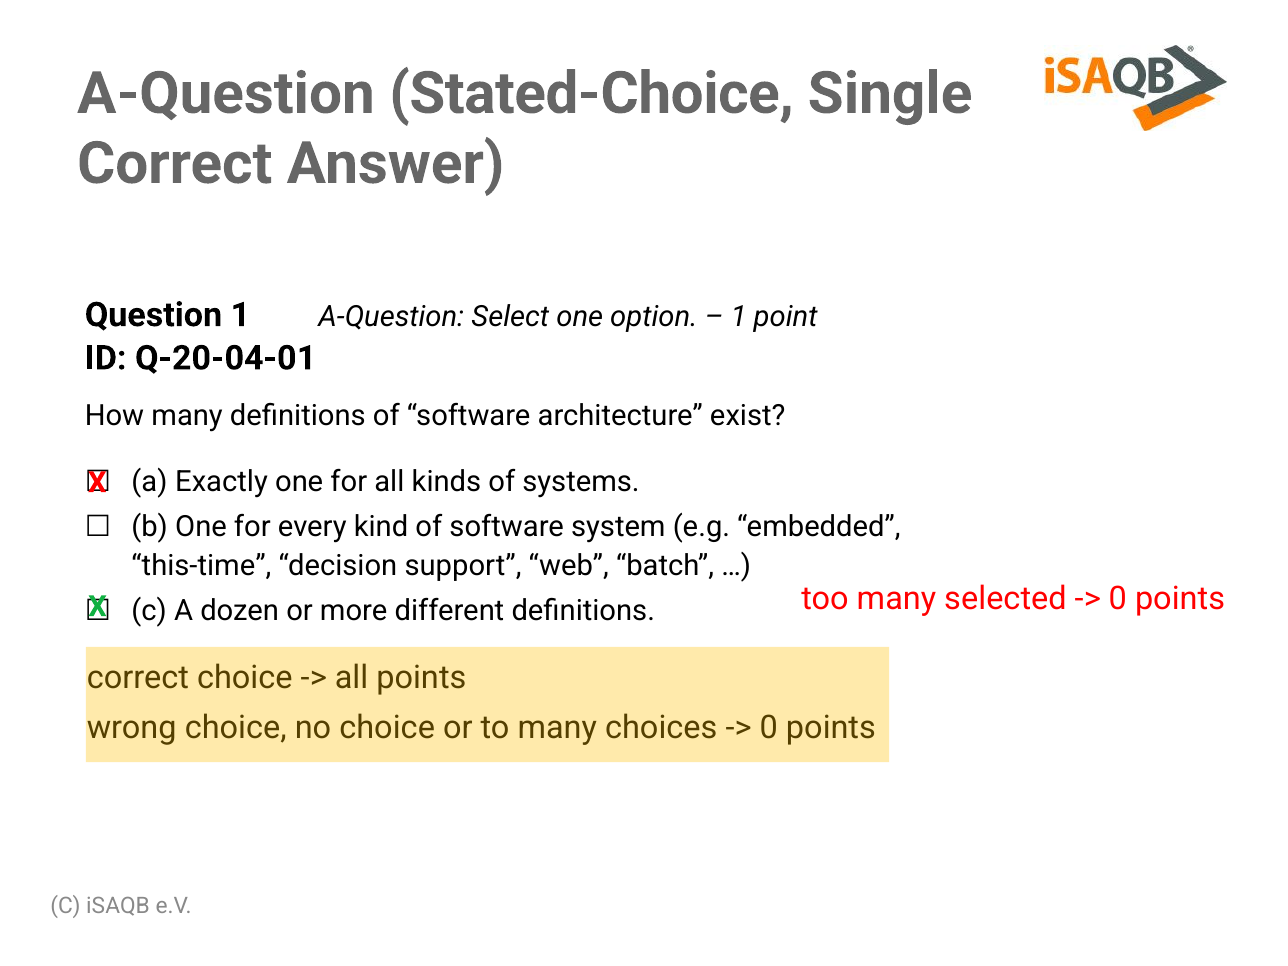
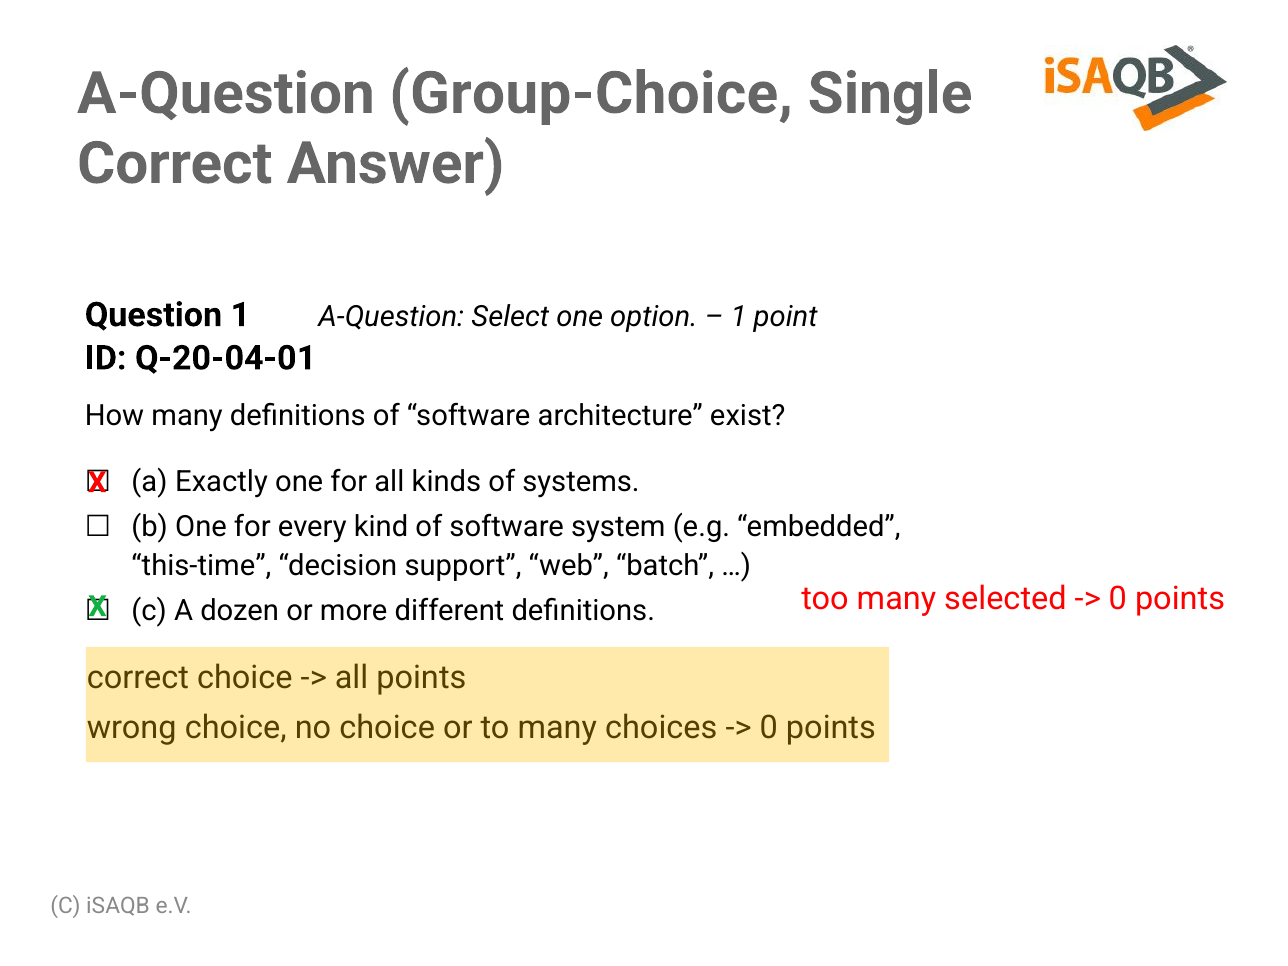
Stated-Choice: Stated-Choice -> Group-Choice
